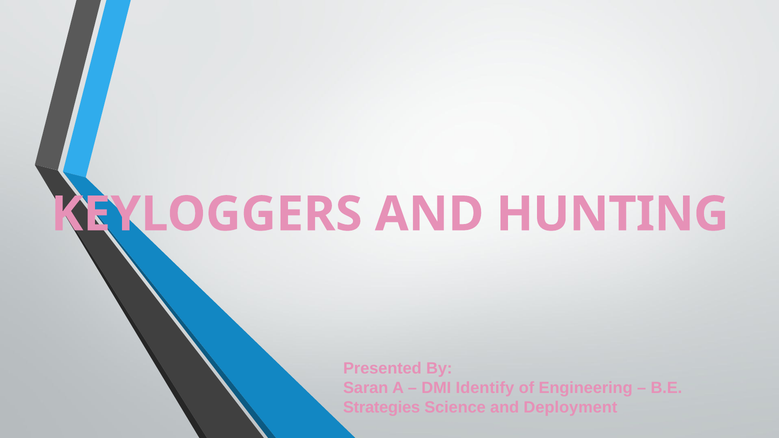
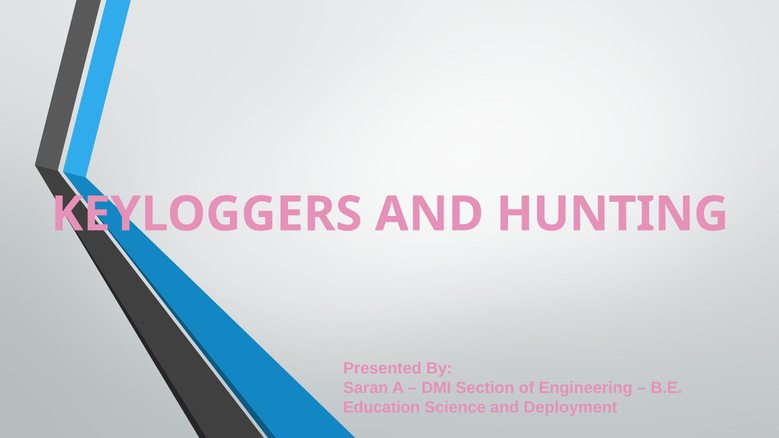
Identify: Identify -> Section
Strategies: Strategies -> Education
